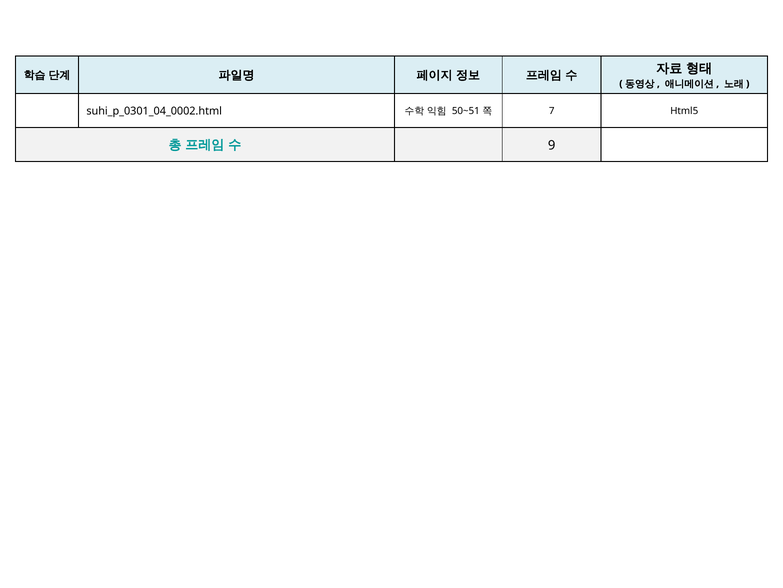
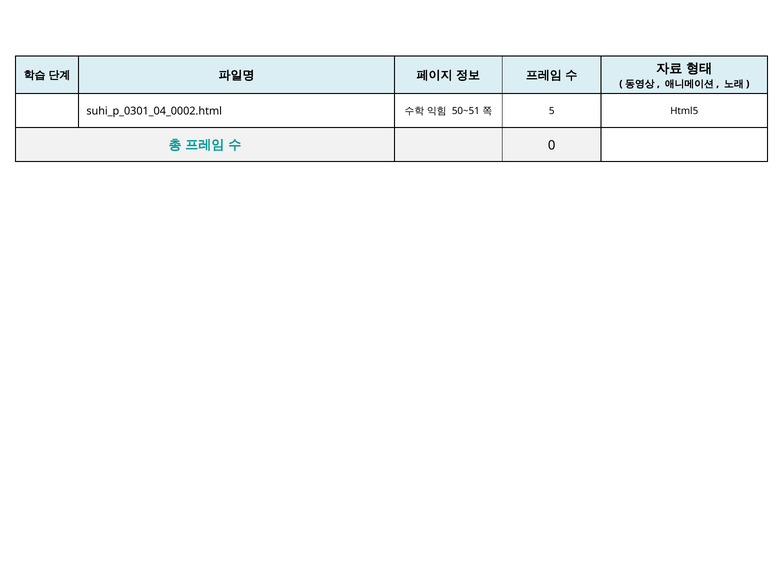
7: 7 -> 5
9: 9 -> 0
